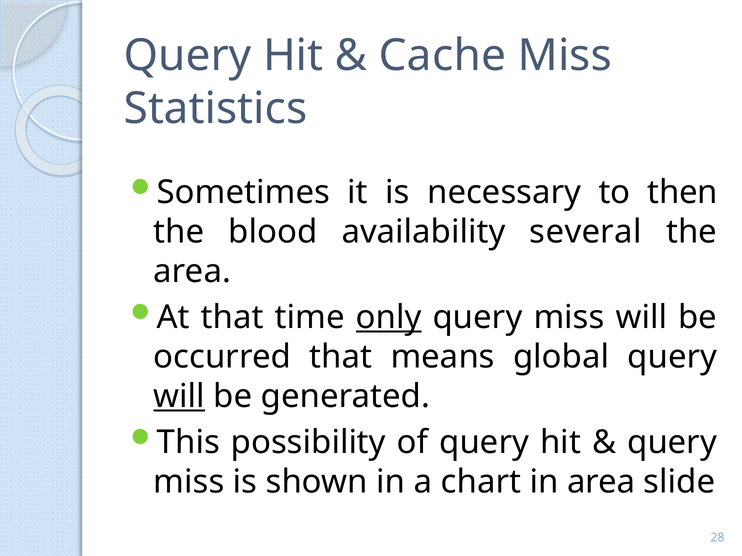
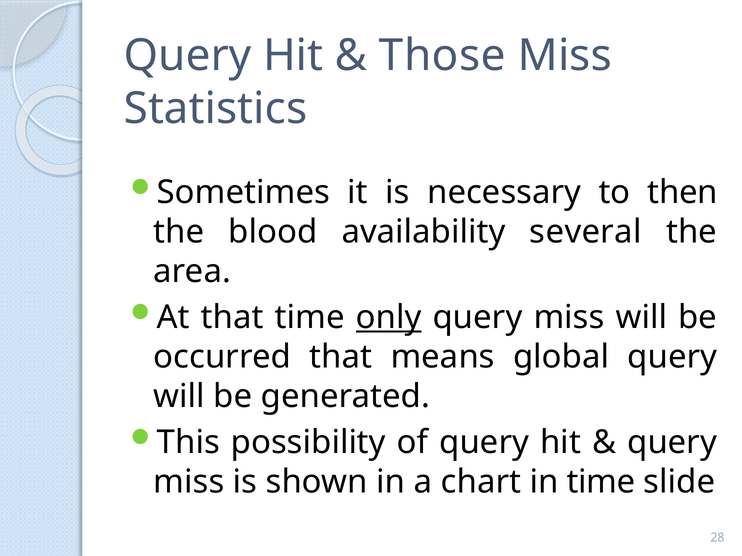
Cache: Cache -> Those
will at (179, 397) underline: present -> none
in area: area -> time
